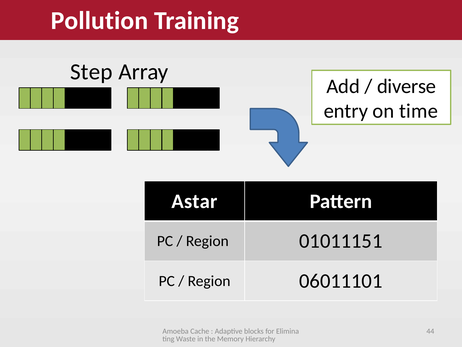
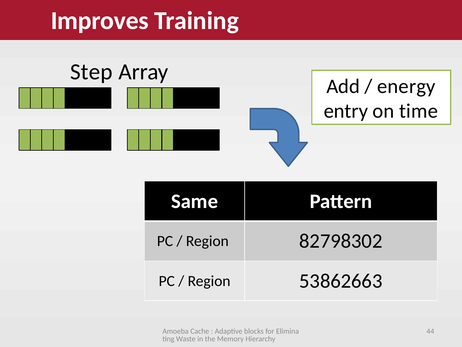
Pollution: Pollution -> Improves
diverse: diverse -> energy
Astar: Astar -> Same
01011151: 01011151 -> 82798302
06011101: 06011101 -> 53862663
